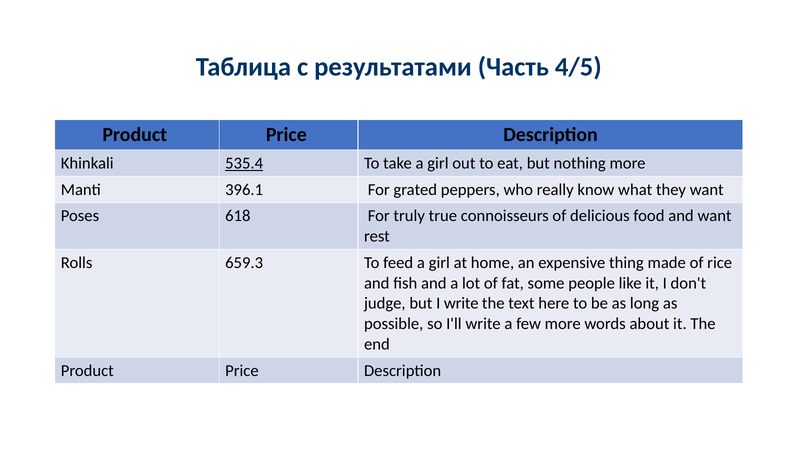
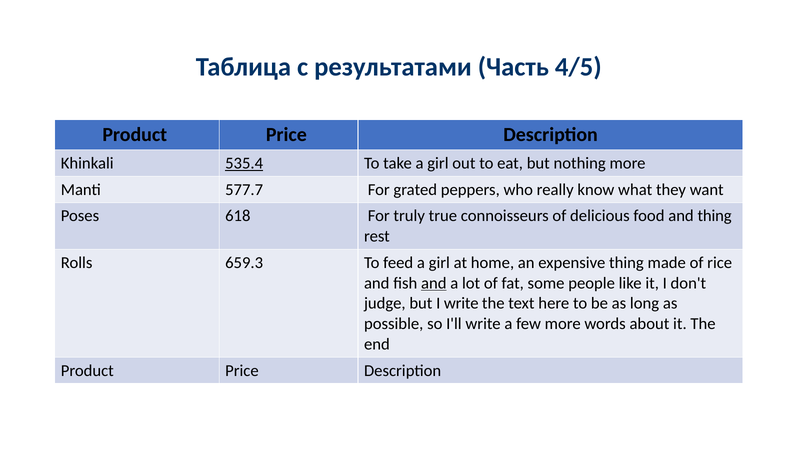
396.1: 396.1 -> 577.7
and want: want -> thing
and at (434, 283) underline: none -> present
